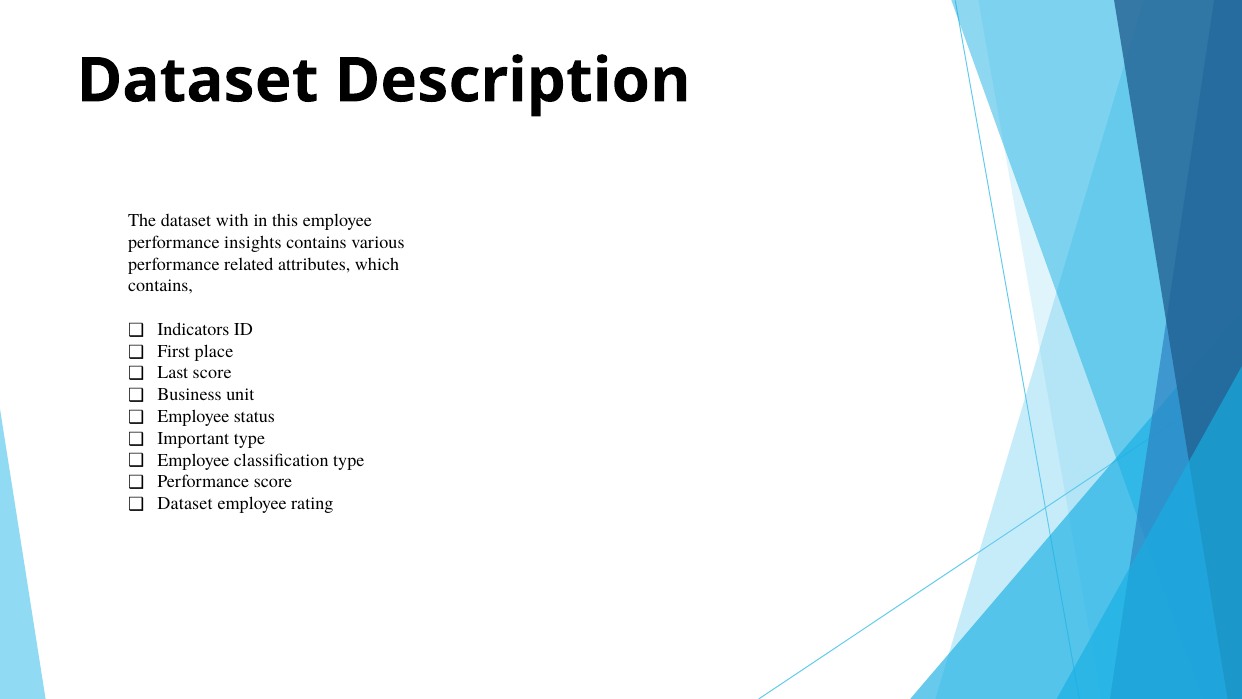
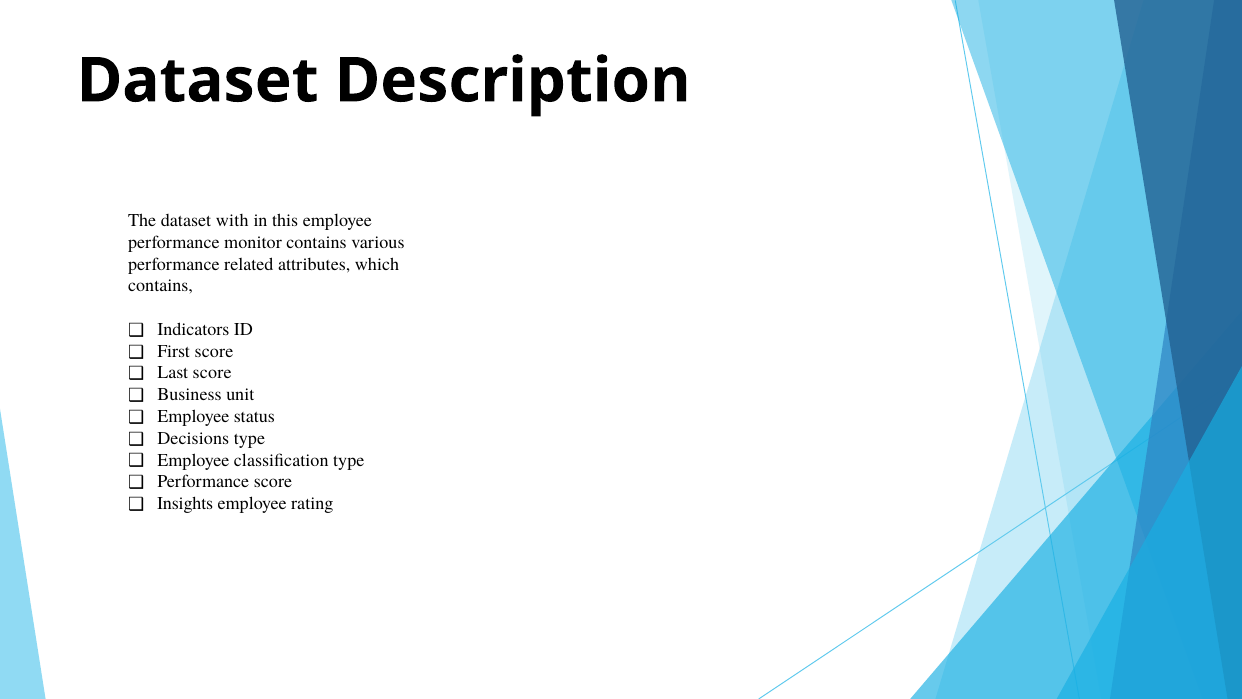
insights: insights -> monitor
First place: place -> score
Important: Important -> Decisions
Dataset at (185, 503): Dataset -> Insights
